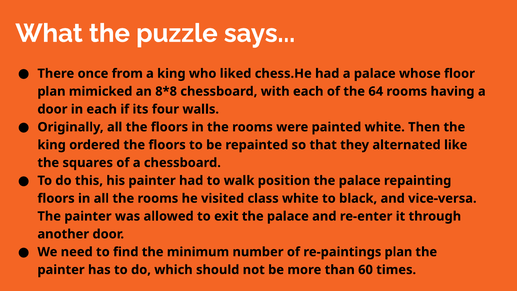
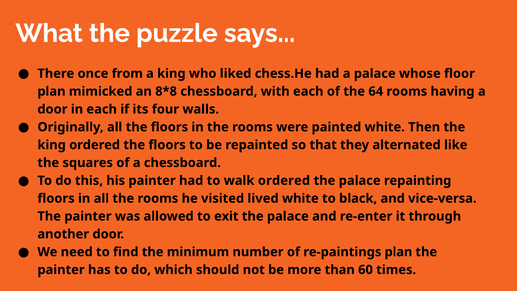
walk position: position -> ordered
class: class -> lived
